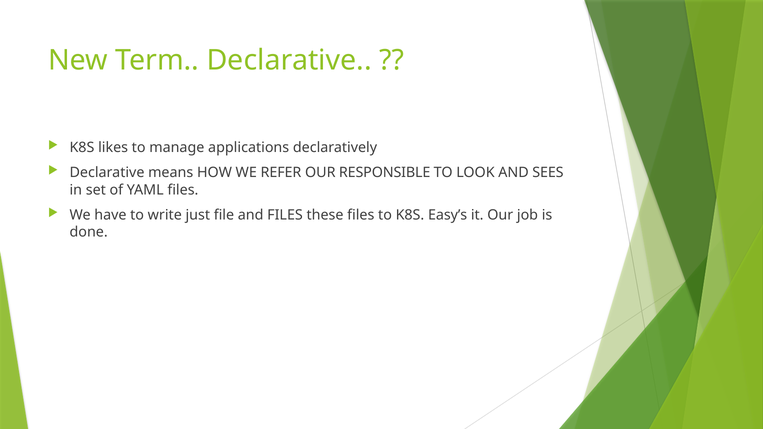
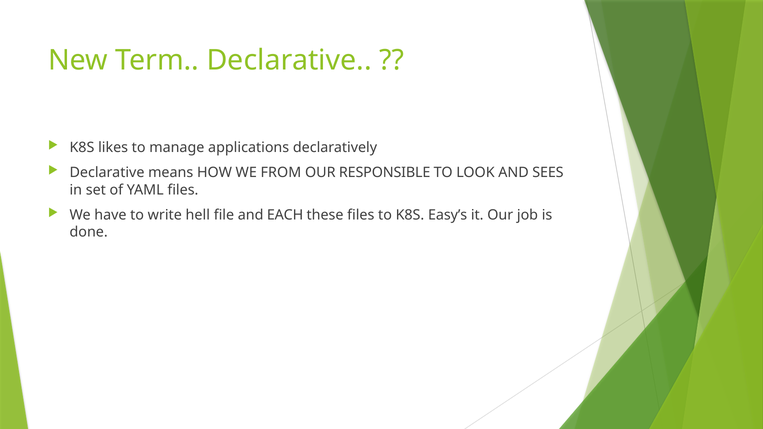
REFER: REFER -> FROM
just: just -> hell
and FILES: FILES -> EACH
